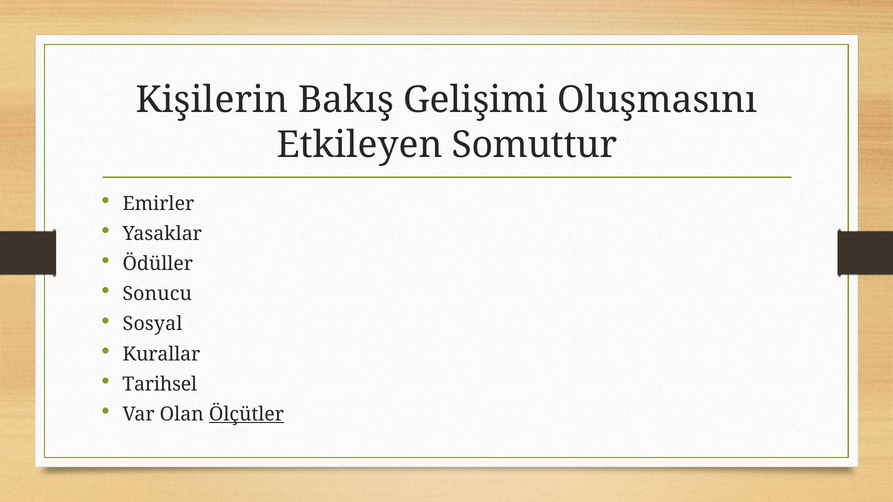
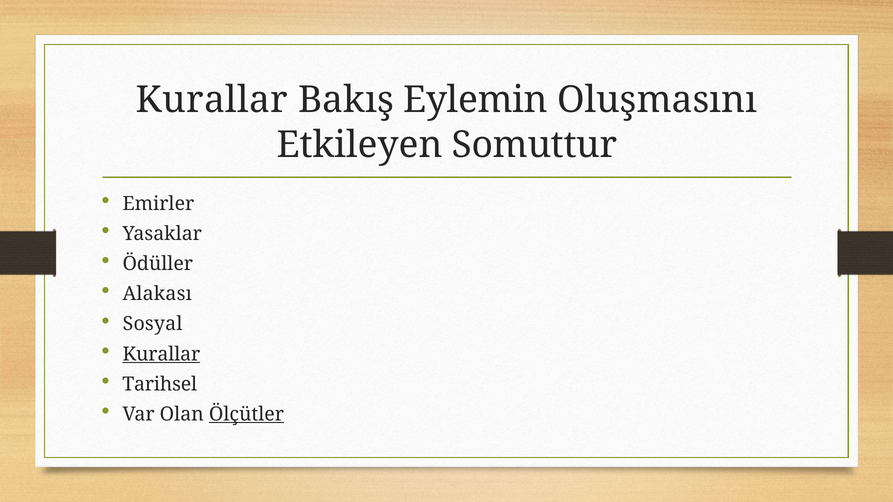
Kişilerin at (212, 100): Kişilerin -> Kurallar
Gelişimi: Gelişimi -> Eylemin
Sonucu: Sonucu -> Alakası
Kurallar at (161, 354) underline: none -> present
